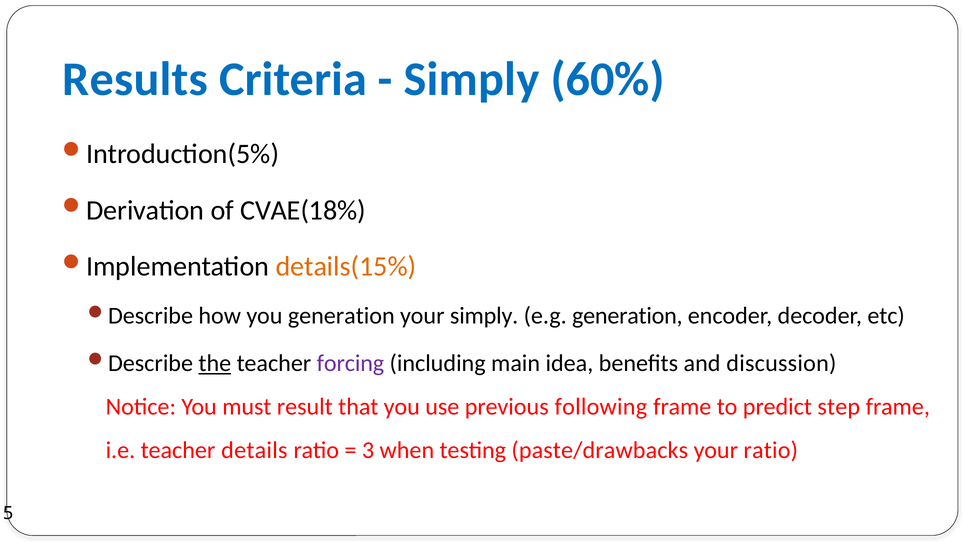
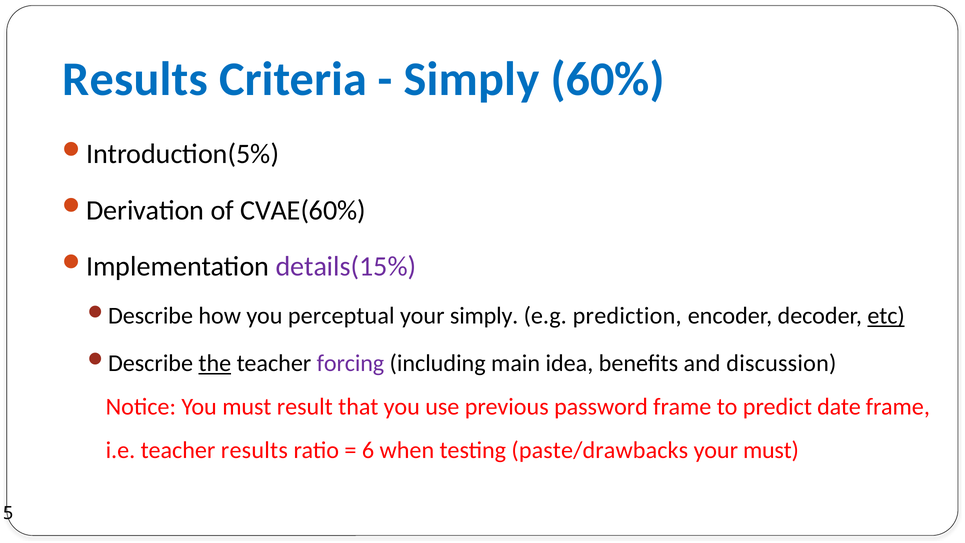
CVAE(18%: CVAE(18% -> CVAE(60%
details(15% colour: orange -> purple
you generation: generation -> perceptual
e.g generation: generation -> prediction
etc underline: none -> present
following: following -> password
step: step -> date
teacher details: details -> results
3: 3 -> 6
your ratio: ratio -> must
